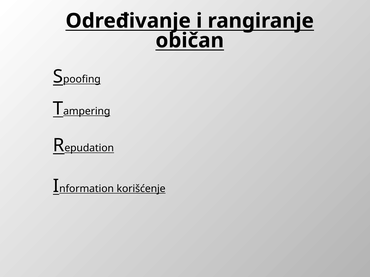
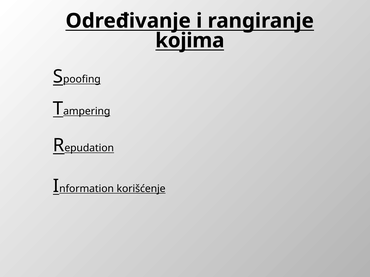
običan: običan -> kojima
